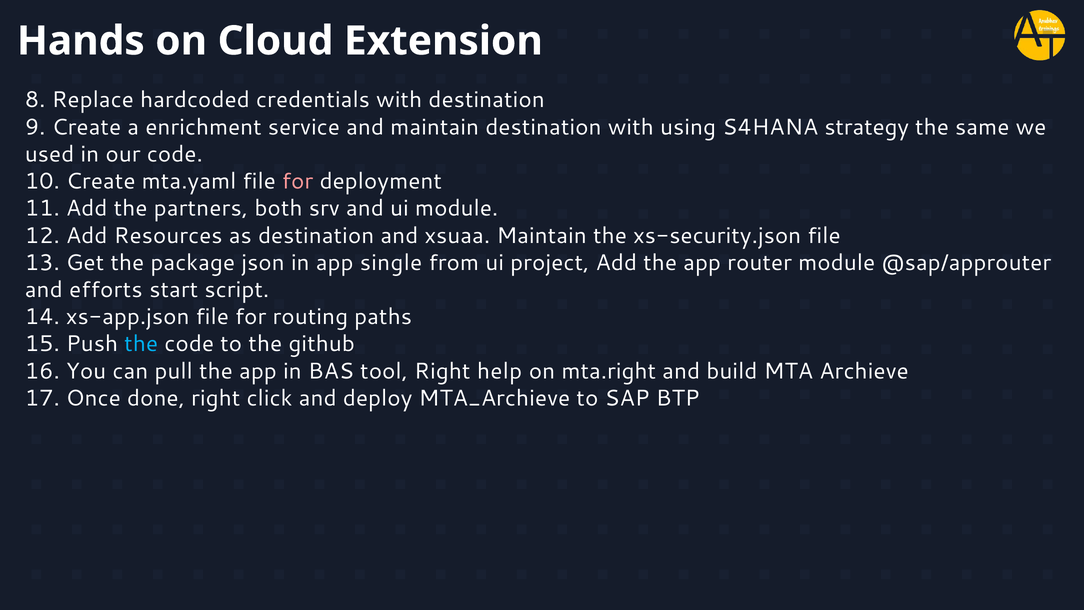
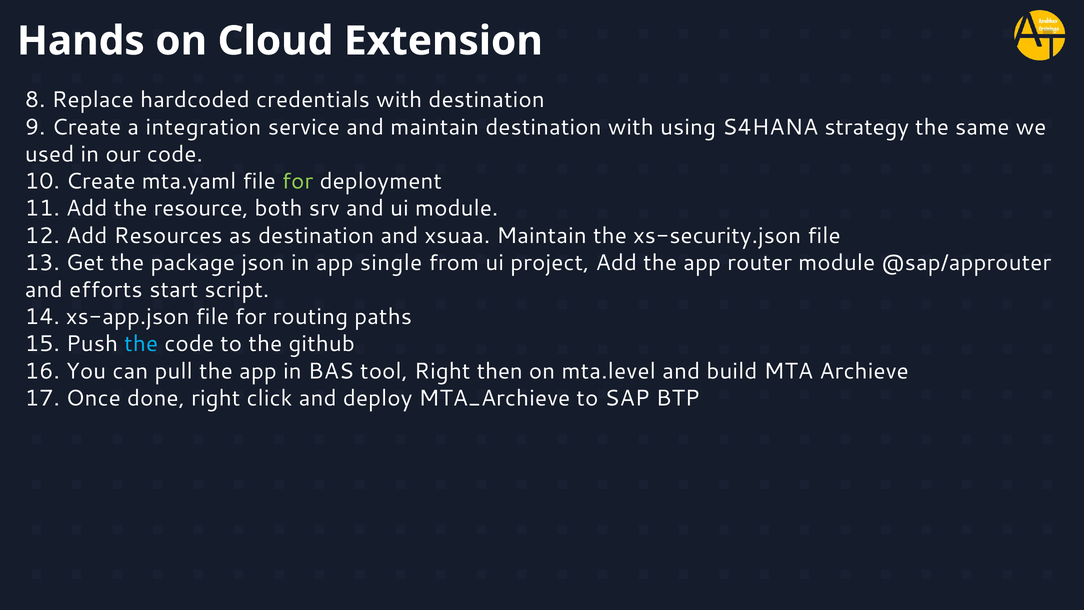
enrichment: enrichment -> integration
for at (298, 181) colour: pink -> light green
partners: partners -> resource
help: help -> then
mta.right: mta.right -> mta.level
